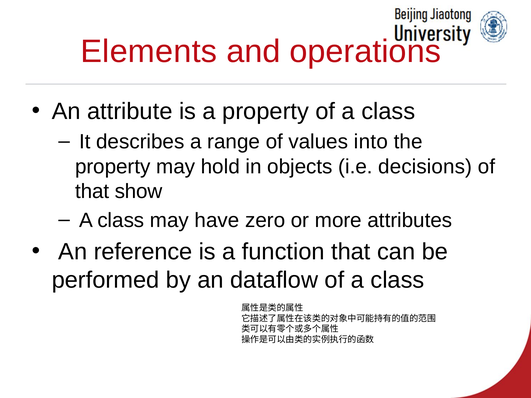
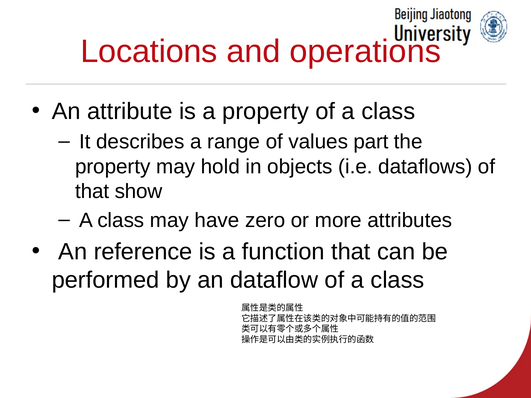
Elements: Elements -> Locations
into: into -> part
decisions: decisions -> dataflows
